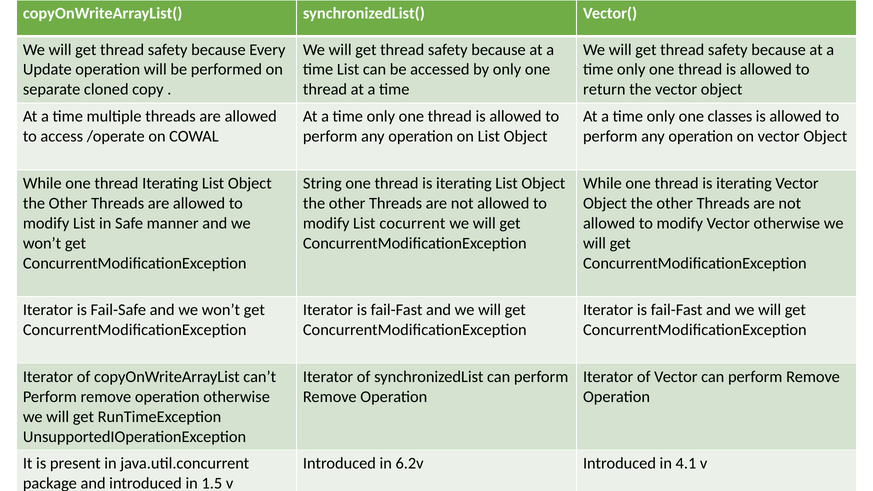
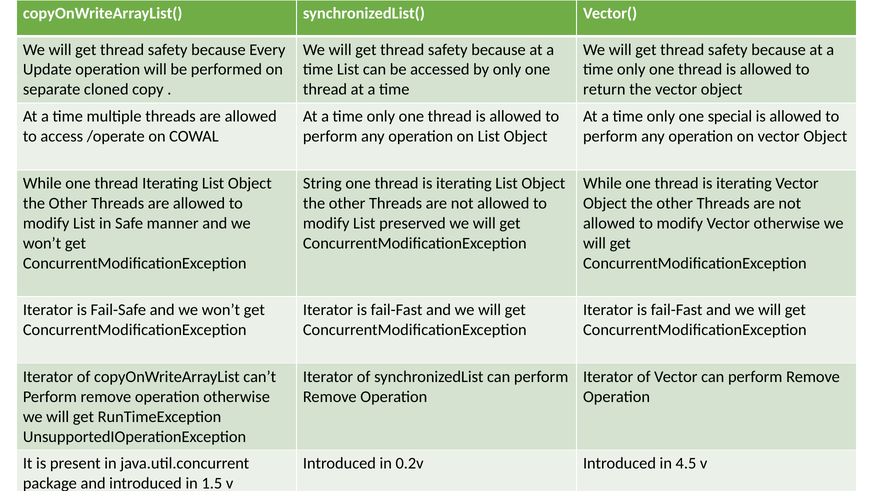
classes: classes -> special
cocurrent: cocurrent -> preserved
6.2v: 6.2v -> 0.2v
4.1: 4.1 -> 4.5
